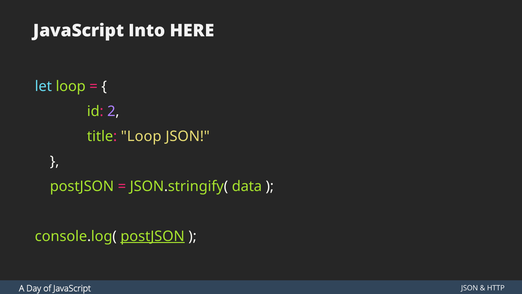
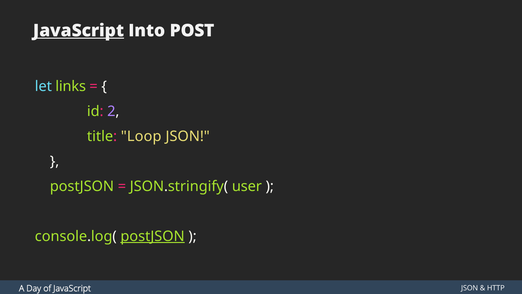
JavaScript at (79, 31) underline: none -> present
HERE: HERE -> POST
let loop: loop -> links
data: data -> user
